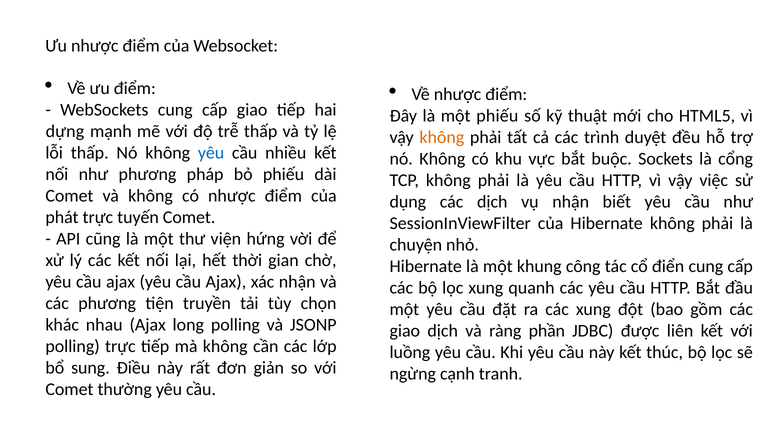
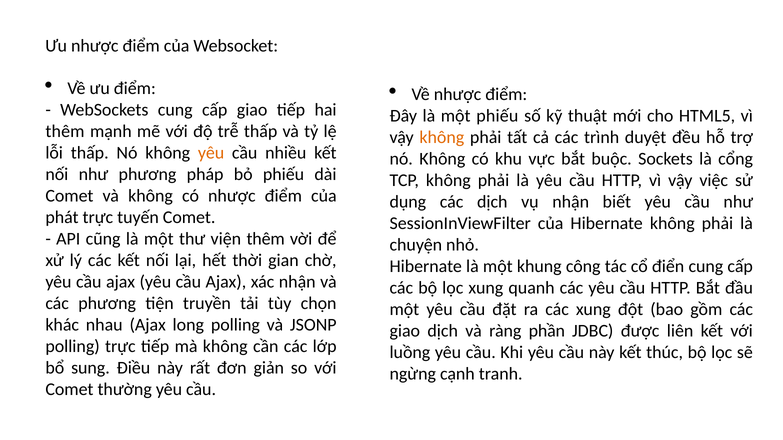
dựng at (65, 132): dựng -> thêm
yêu at (211, 153) colour: blue -> orange
viện hứng: hứng -> thêm
